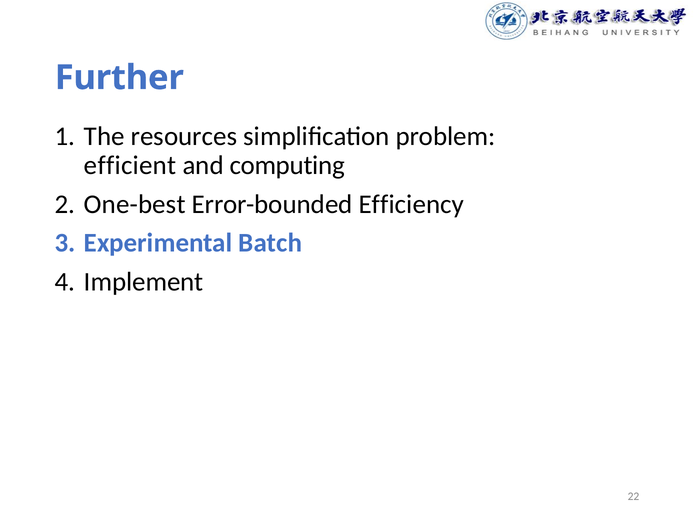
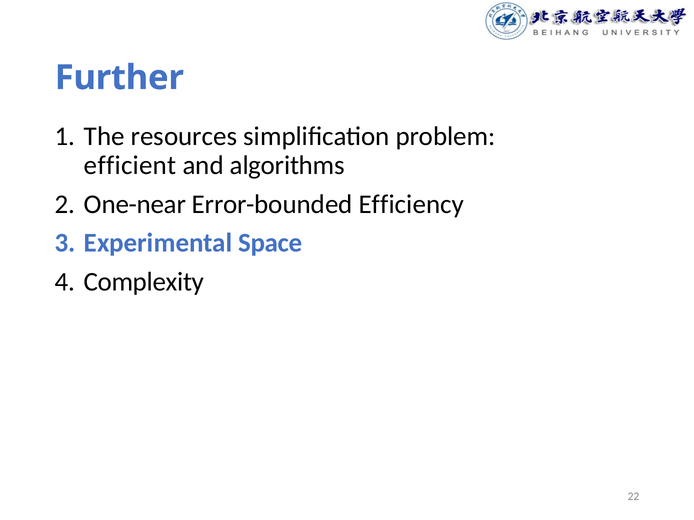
computing: computing -> algorithms
One-best: One-best -> One-near
Batch: Batch -> Space
Implement: Implement -> Complexity
